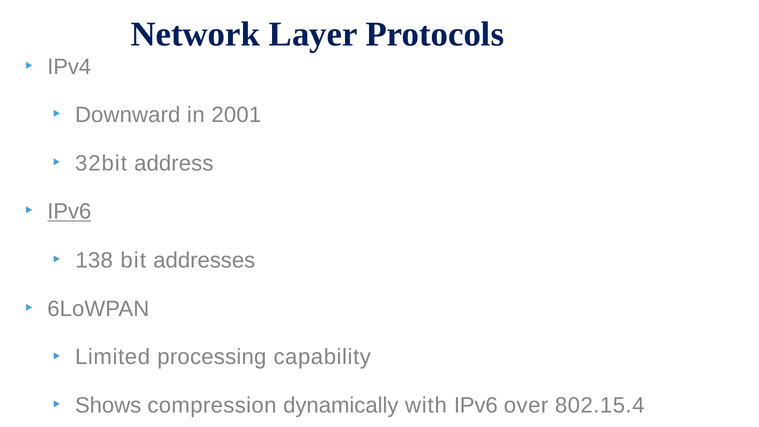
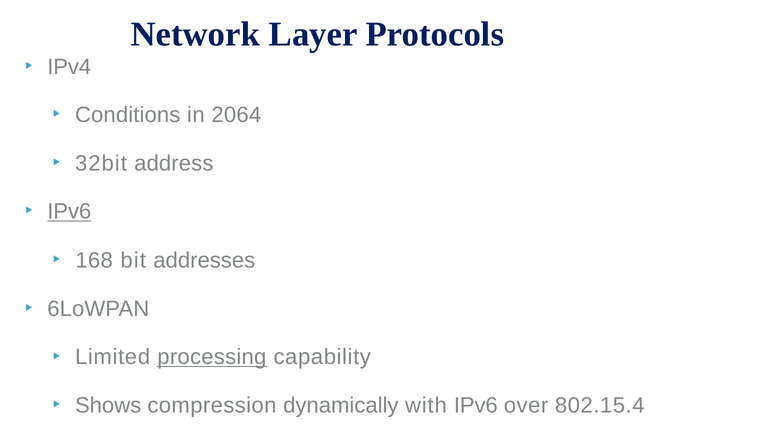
Downward: Downward -> Conditions
2001: 2001 -> 2064
138: 138 -> 168
processing underline: none -> present
